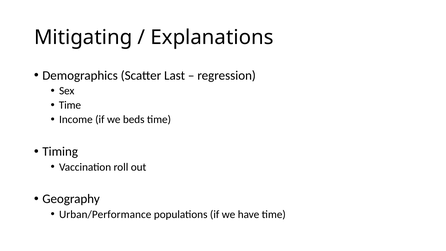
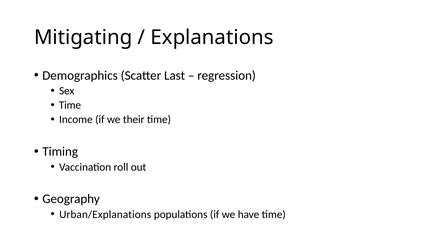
beds: beds -> their
Urban/Performance: Urban/Performance -> Urban/Explanations
